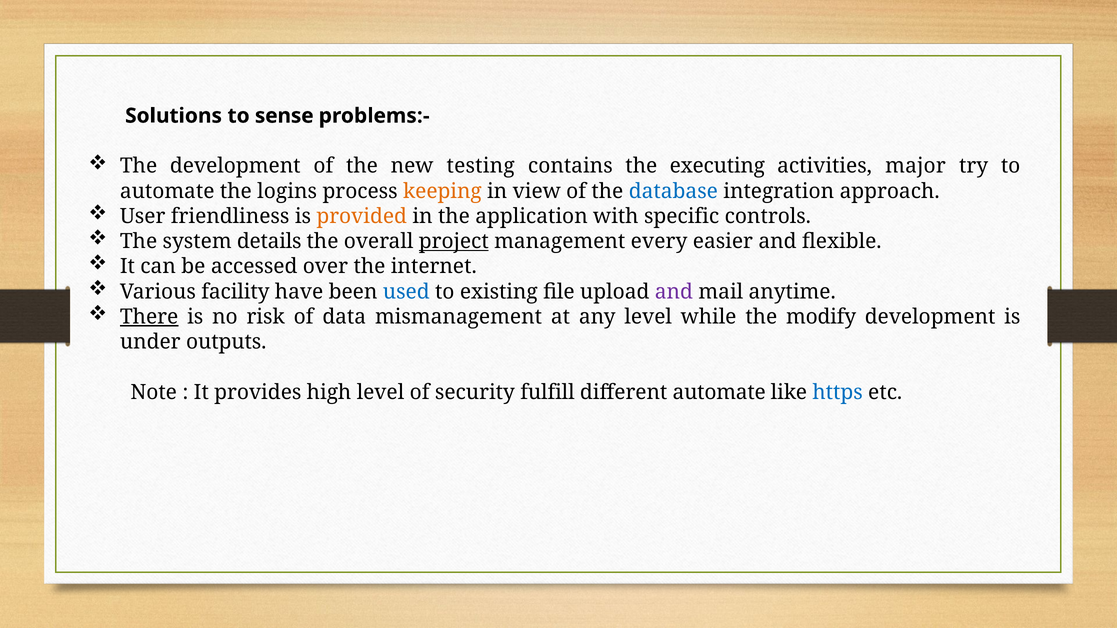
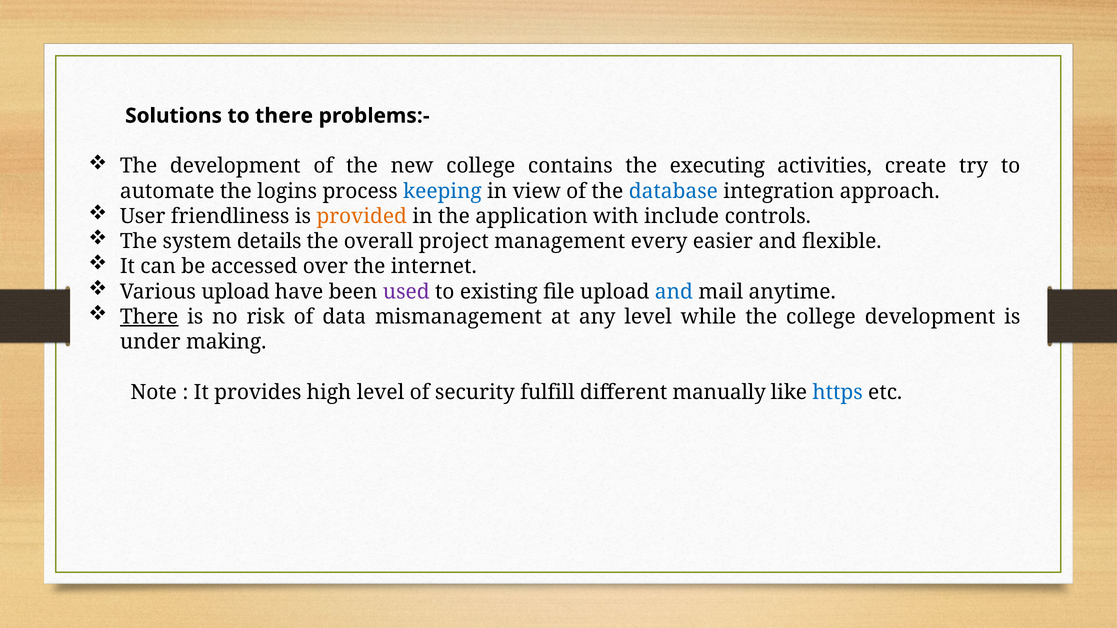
to sense: sense -> there
new testing: testing -> college
major: major -> create
keeping colour: orange -> blue
specific: specific -> include
project underline: present -> none
Various facility: facility -> upload
used colour: blue -> purple
and at (674, 292) colour: purple -> blue
the modify: modify -> college
outputs: outputs -> making
different automate: automate -> manually
